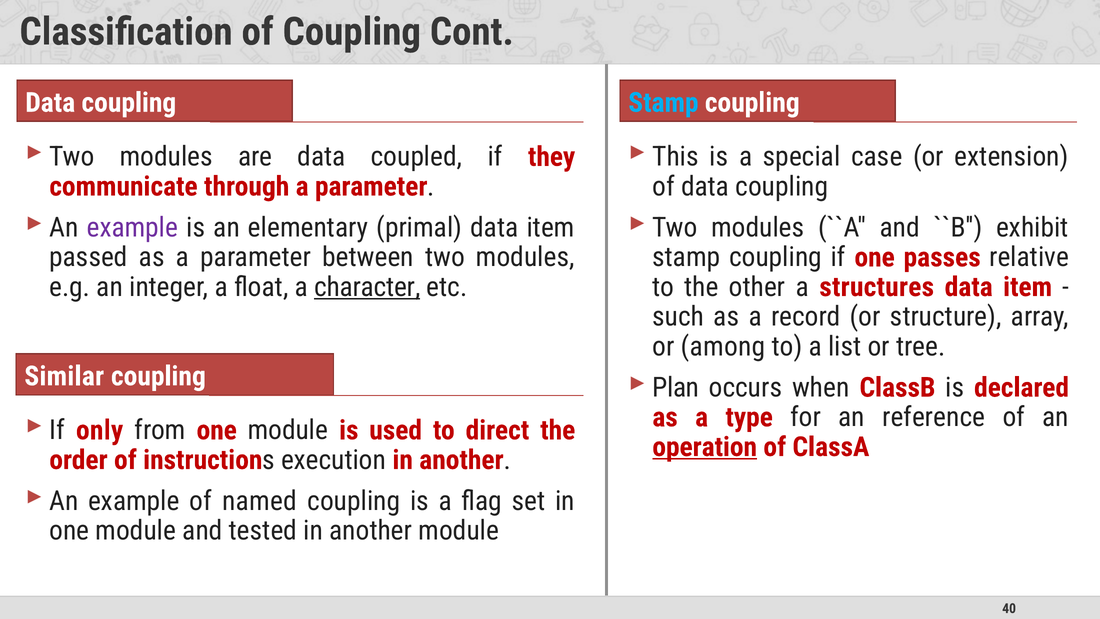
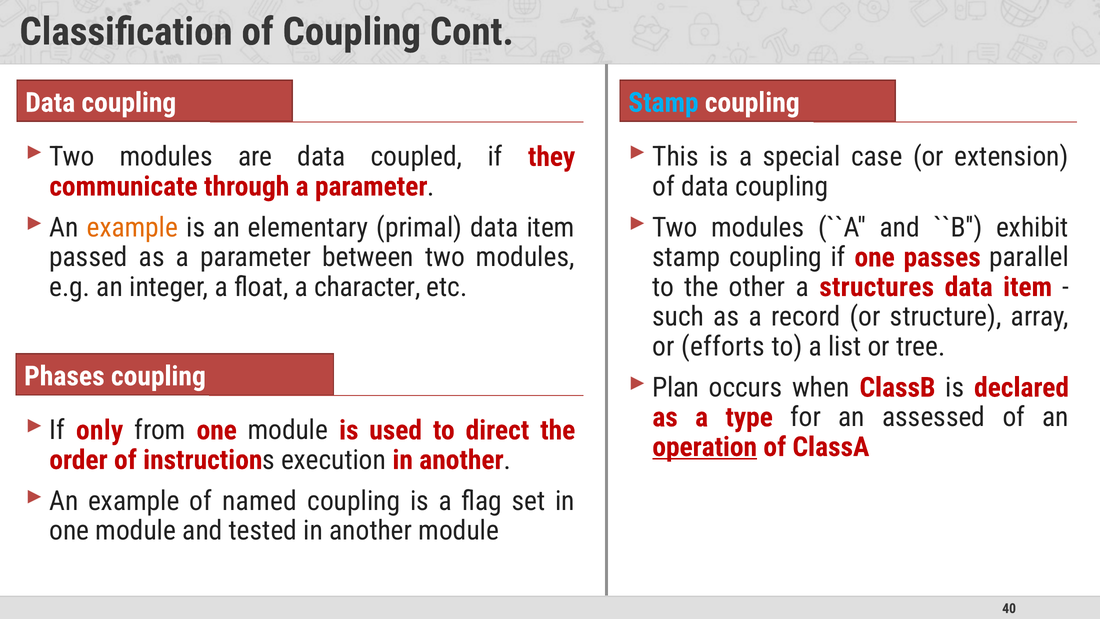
example at (132, 228) colour: purple -> orange
relative: relative -> parallel
character underline: present -> none
among: among -> efforts
Similar: Similar -> Phases
reference: reference -> assessed
